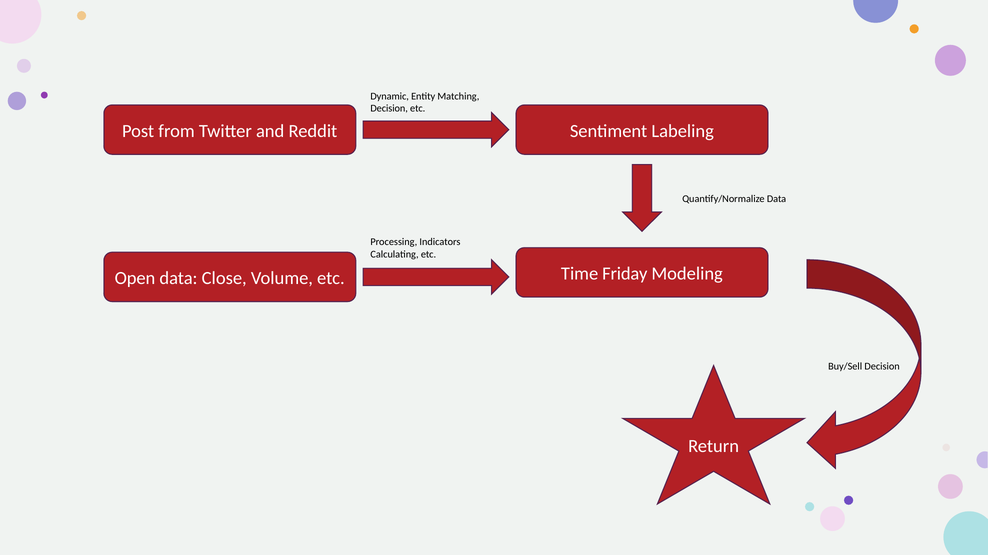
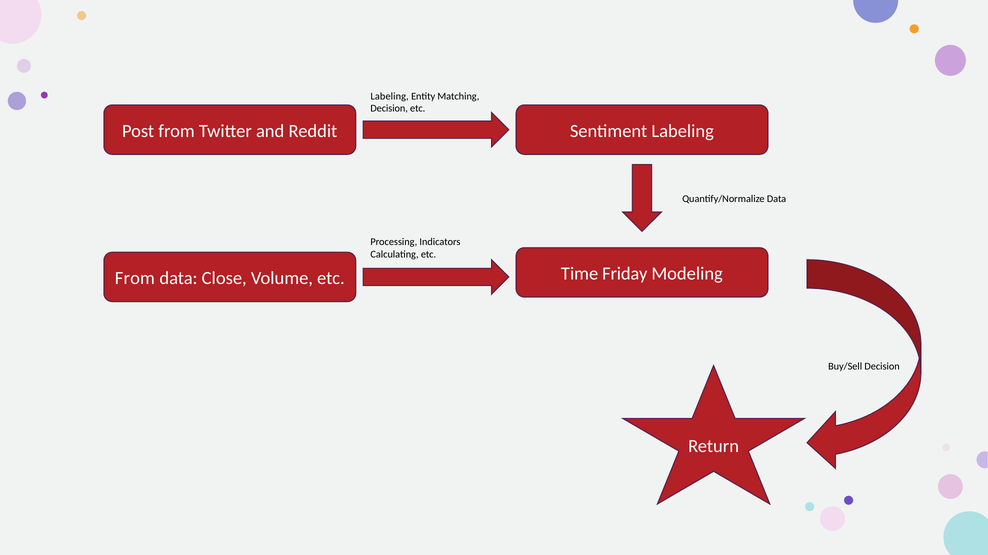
Dynamic at (390, 96): Dynamic -> Labeling
Open at (135, 279): Open -> From
